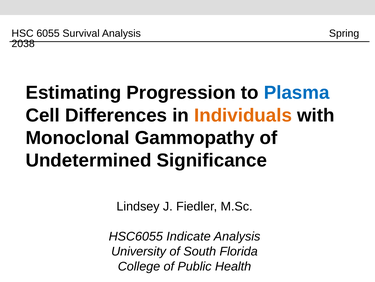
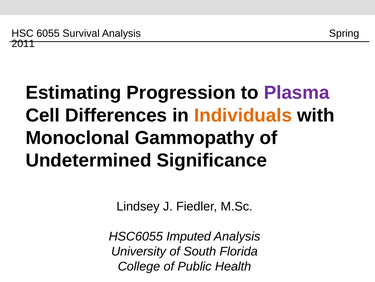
2038: 2038 -> 2011
Plasma colour: blue -> purple
Indicate: Indicate -> Imputed
